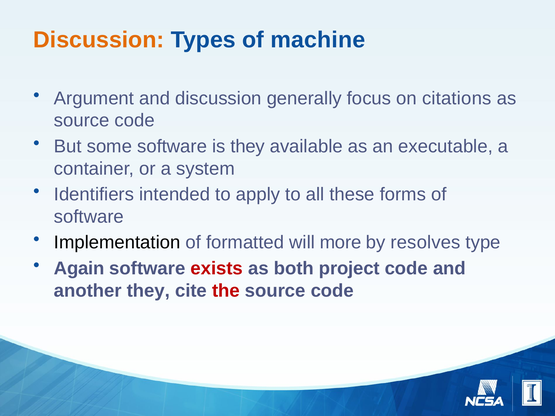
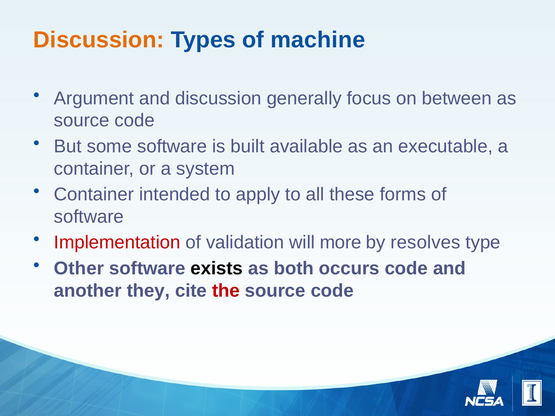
citations: citations -> between
is they: they -> built
Identifiers at (94, 195): Identifiers -> Container
Implementation colour: black -> red
formatted: formatted -> validation
Again: Again -> Other
exists colour: red -> black
project: project -> occurs
